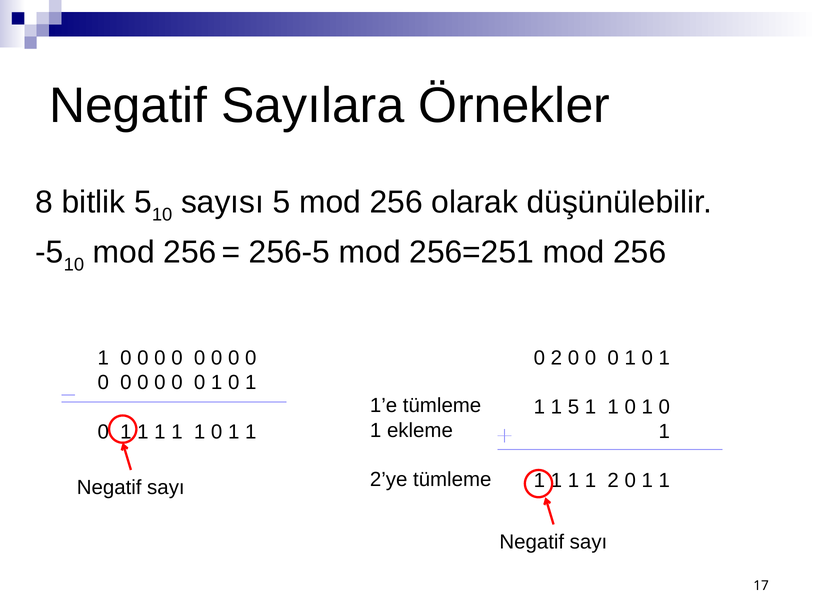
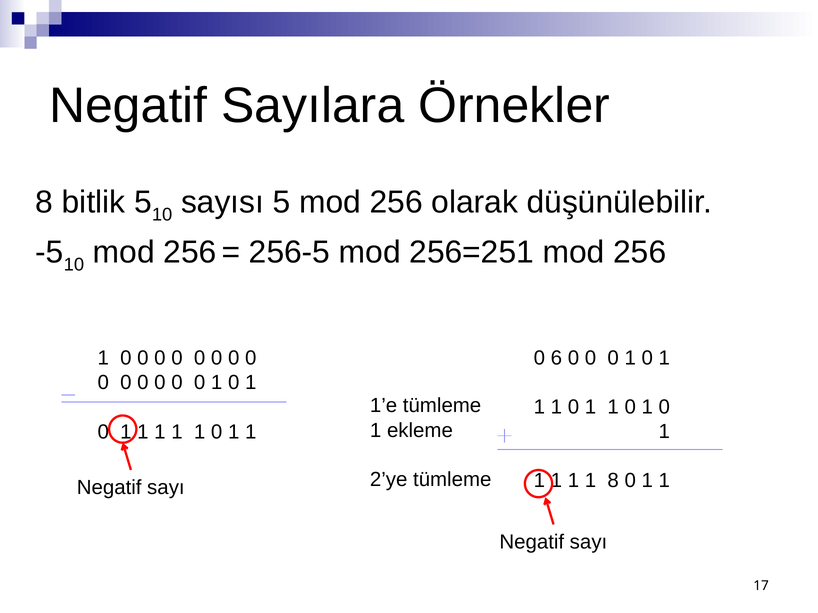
0 2: 2 -> 6
5 at (573, 407): 5 -> 0
1 2: 2 -> 8
